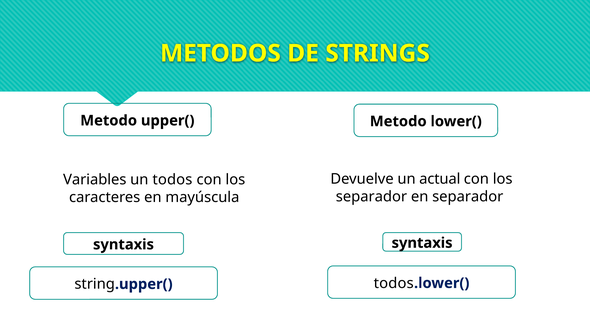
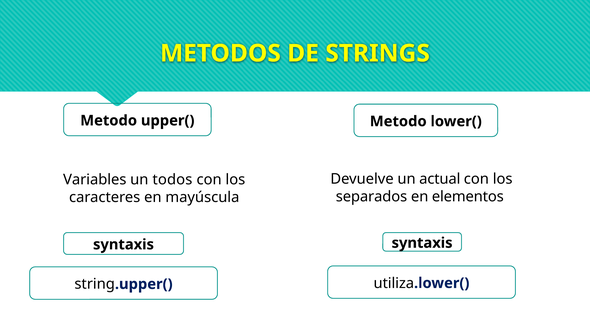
separador at (371, 197): separador -> separados
en separador: separador -> elementos
todos at (394, 283): todos -> utiliza
